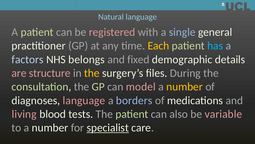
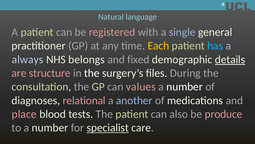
factors: factors -> always
details underline: none -> present
the at (92, 73) colour: yellow -> white
model: model -> values
number at (185, 87) colour: yellow -> white
diagnoses language: language -> relational
borders: borders -> another
living: living -> place
variable: variable -> produce
